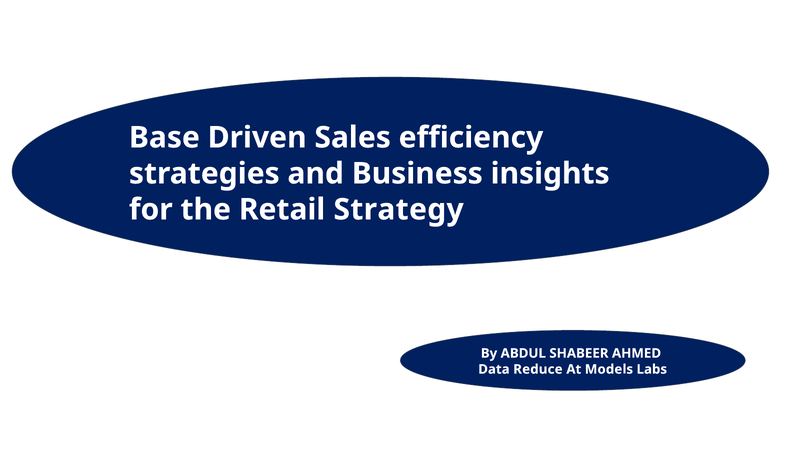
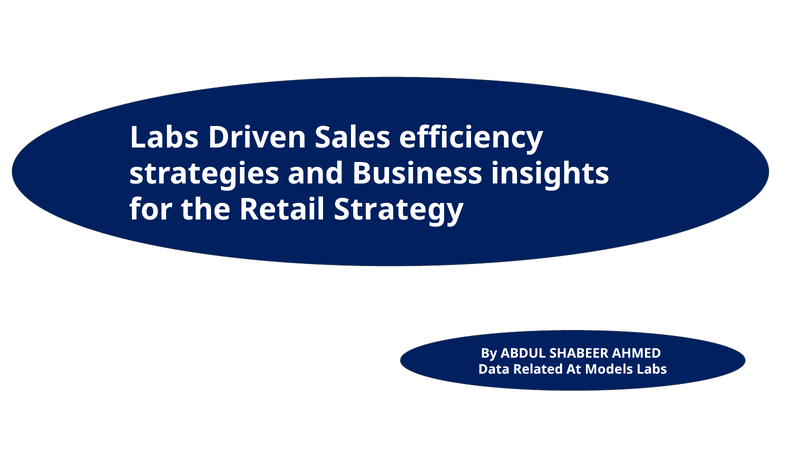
Base at (164, 138): Base -> Labs
Reduce: Reduce -> Related
